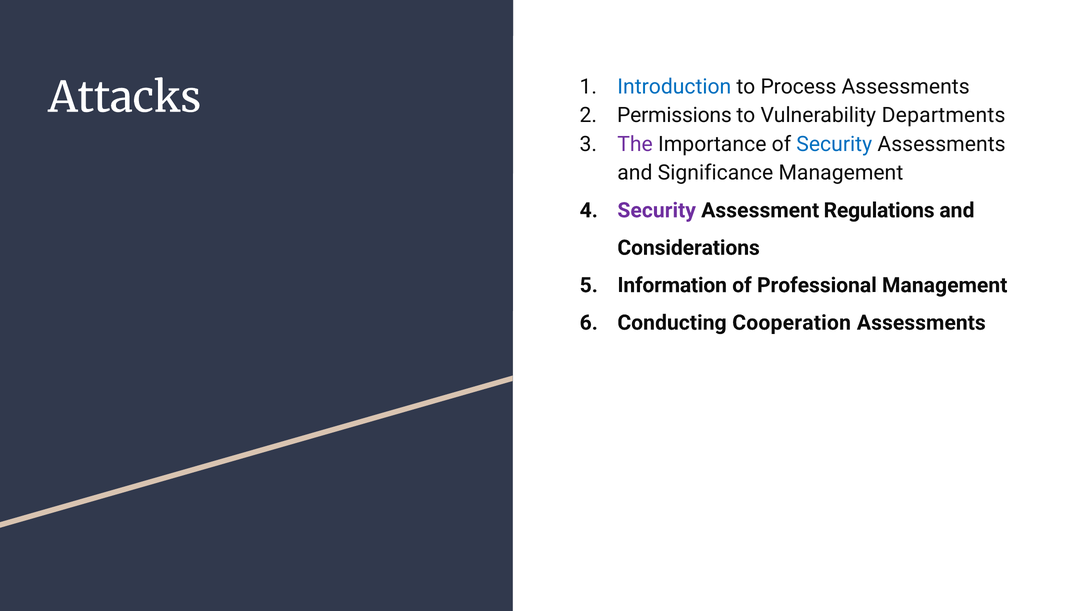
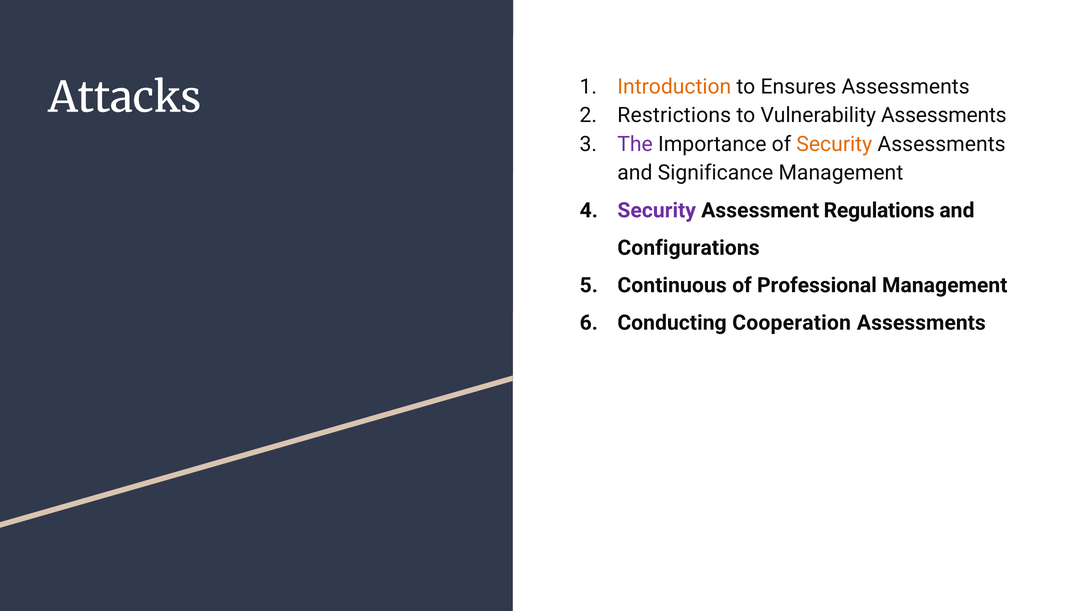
Introduction colour: blue -> orange
Process: Process -> Ensures
Permissions: Permissions -> Restrictions
Vulnerability Departments: Departments -> Assessments
Security at (834, 144) colour: blue -> orange
Considerations: Considerations -> Configurations
Information: Information -> Continuous
